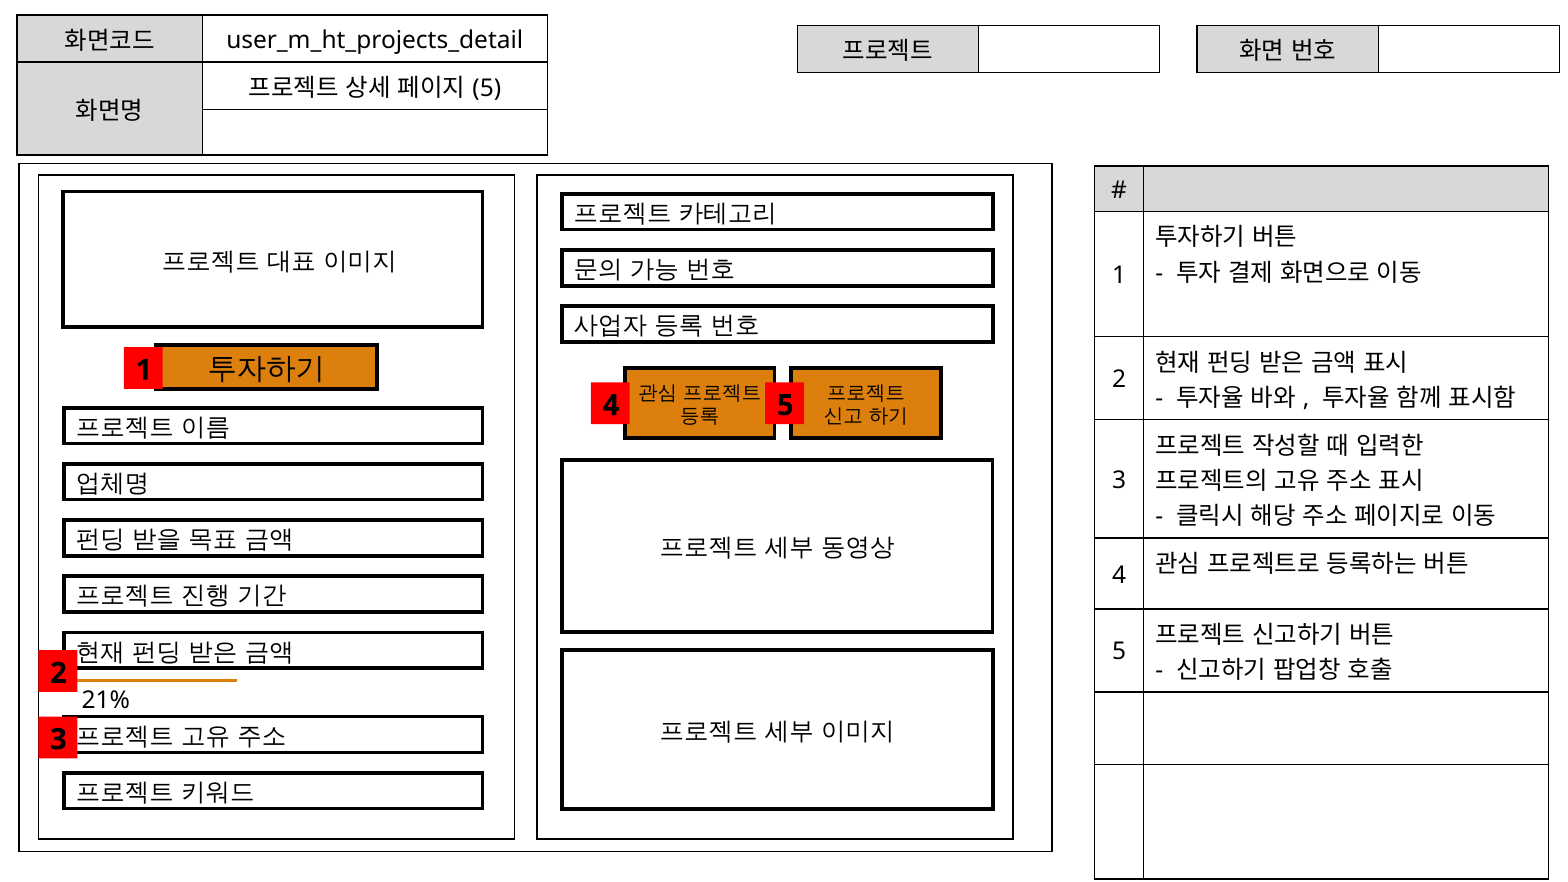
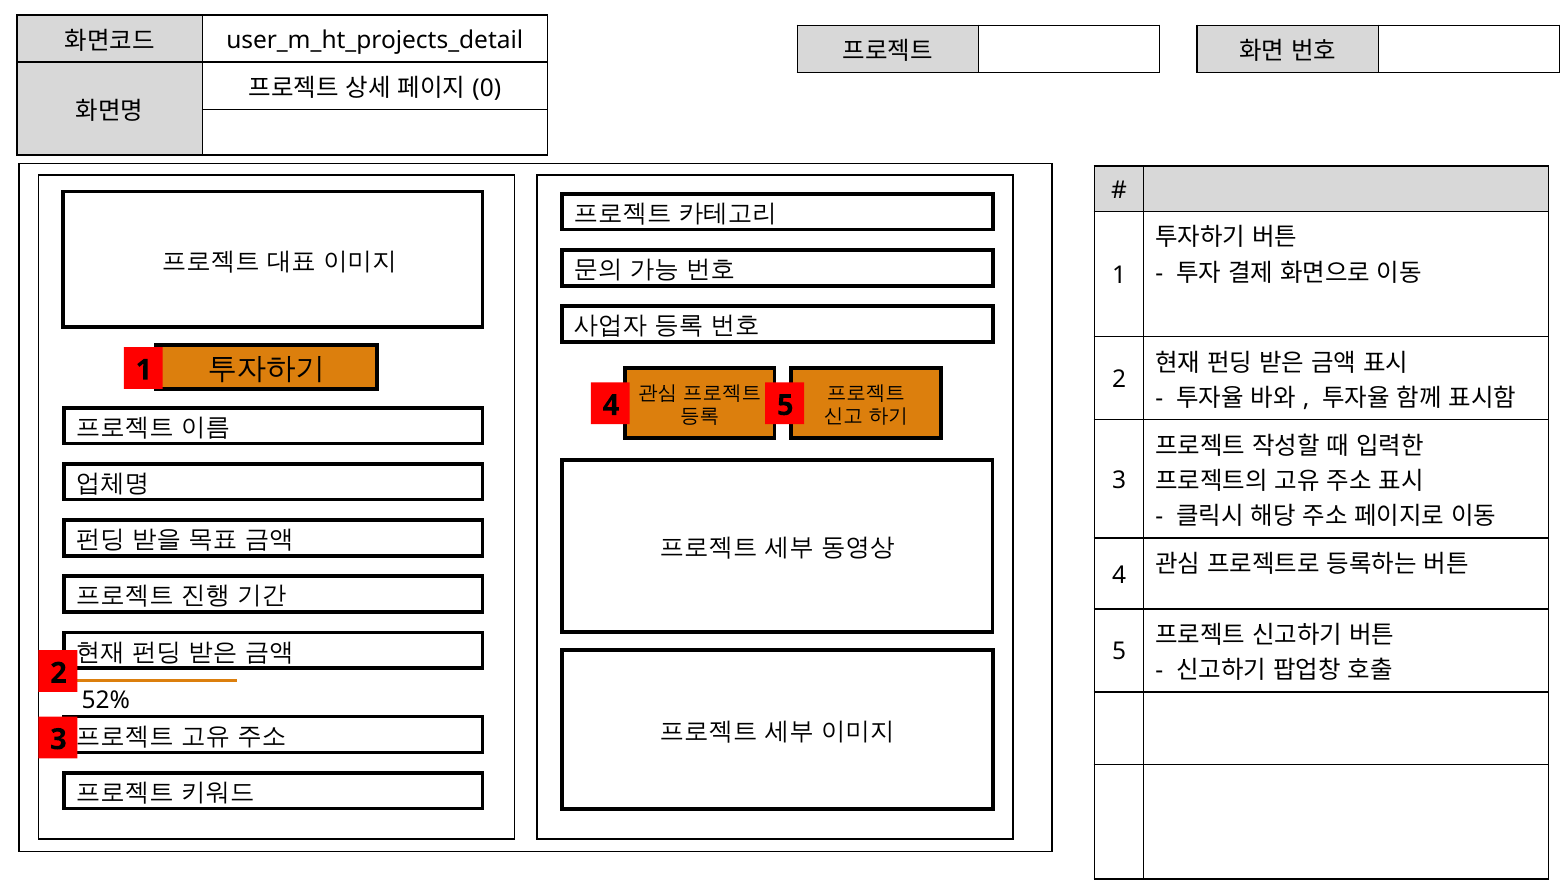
5 at (487, 88): 5 -> 0
21%: 21% -> 52%
